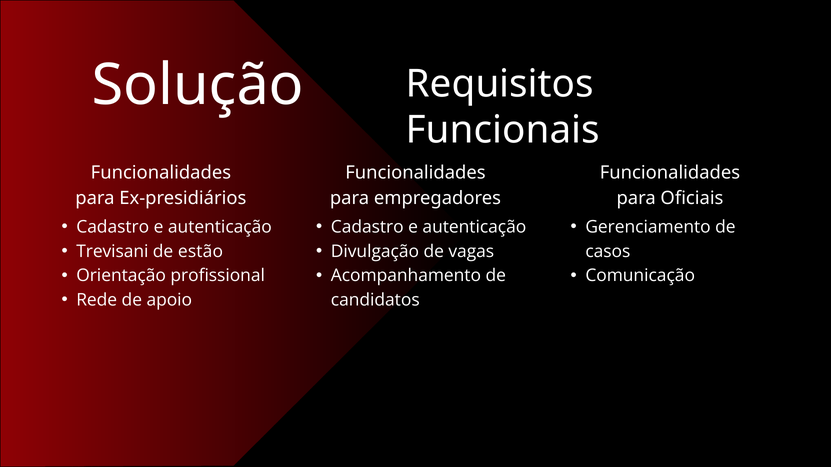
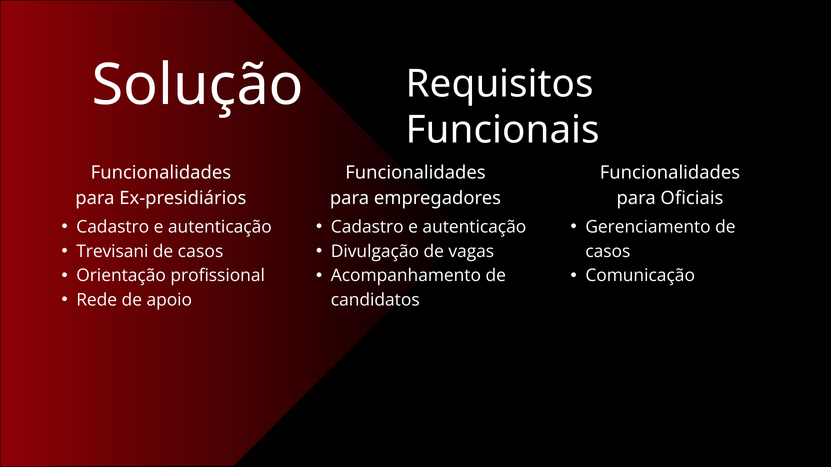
estão at (201, 252): estão -> casos
